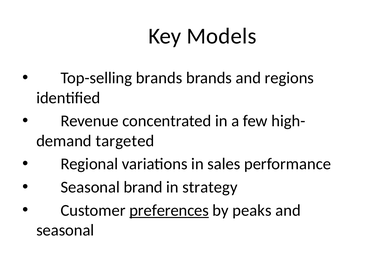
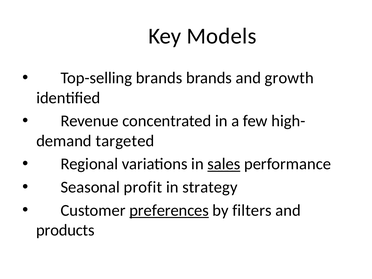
regions: regions -> growth
sales underline: none -> present
brand: brand -> profit
peaks: peaks -> filters
seasonal: seasonal -> products
